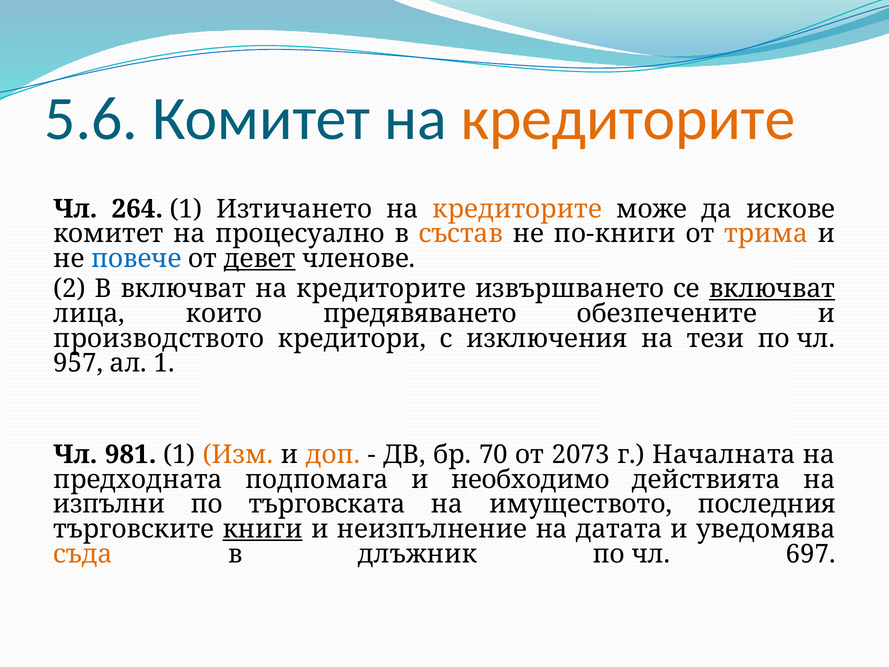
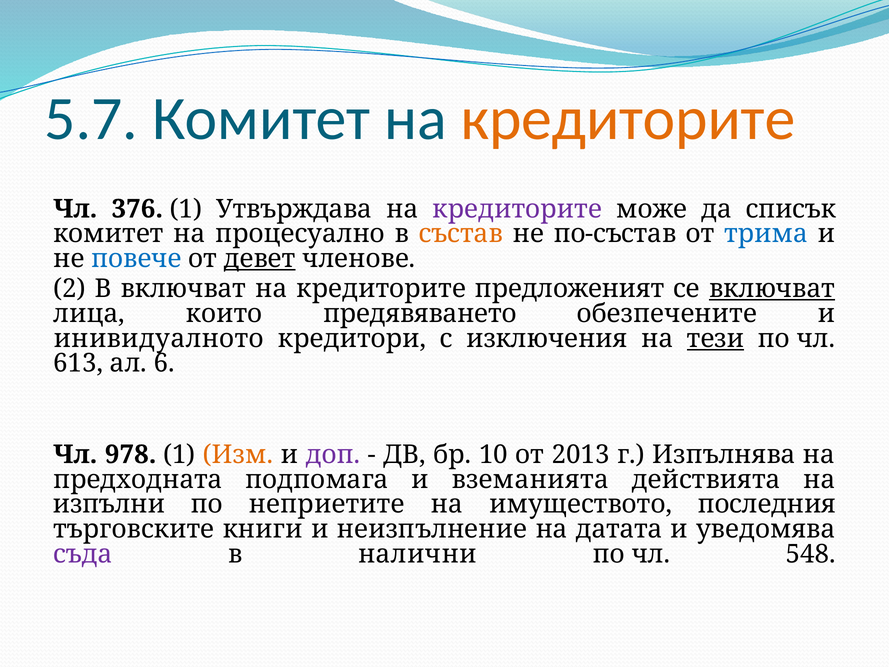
5.6: 5.6 -> 5.7
264: 264 -> 376
Изтичането: Изтичането -> Утвърждава
кредиторите at (517, 209) colour: orange -> purple
искове: искове -> списък
по-книги: по-книги -> по-състав
трима colour: orange -> blue
извършването: извършването -> предложеният
производството: производството -> инивидуалното
тези underline: none -> present
957: 957 -> 613
ал 1: 1 -> 6
981: 981 -> 978
доп colour: orange -> purple
70: 70 -> 10
2073: 2073 -> 2013
Началната: Началната -> Изпълнява
необходимо: необходимо -> вземанията
търговската: търговската -> неприетите
книги underline: present -> none
съда colour: orange -> purple
длъжник: длъжник -> налични
697: 697 -> 548
